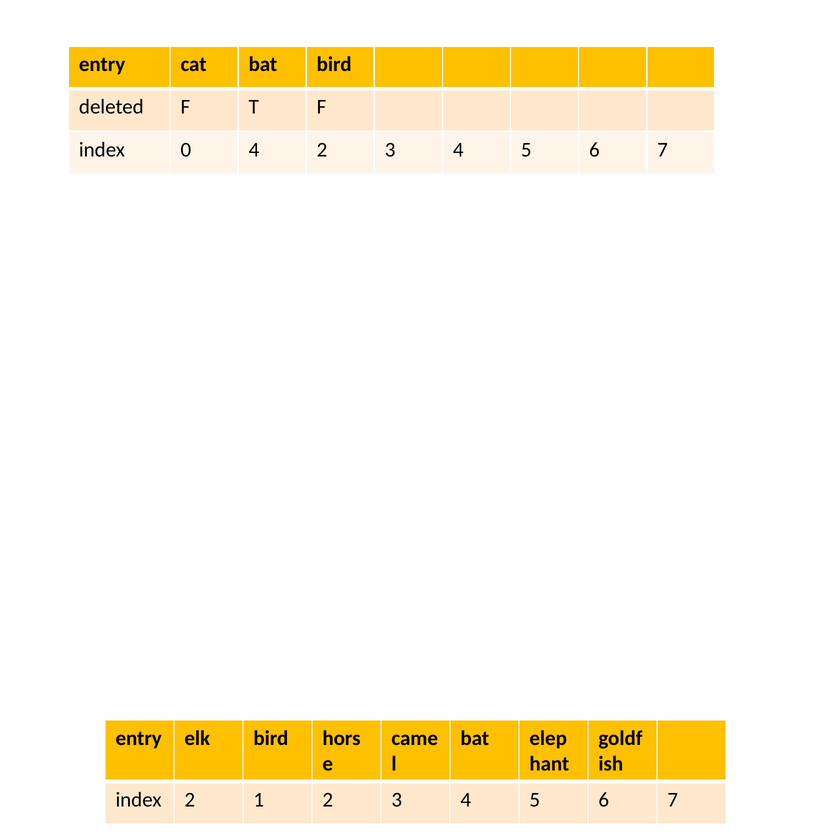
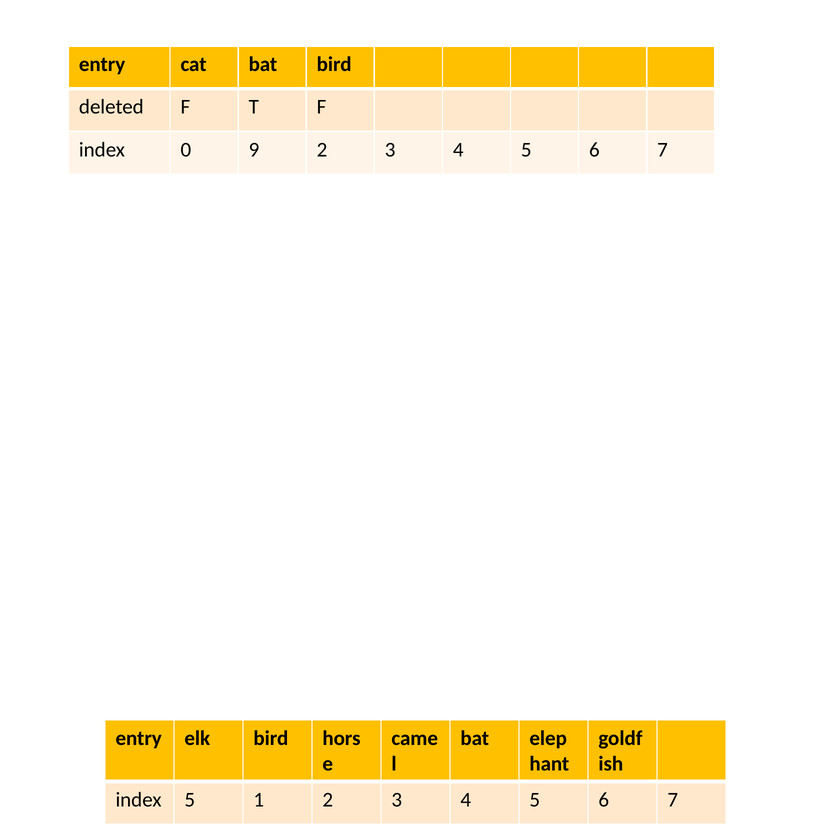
0 4: 4 -> 9
index 2: 2 -> 5
